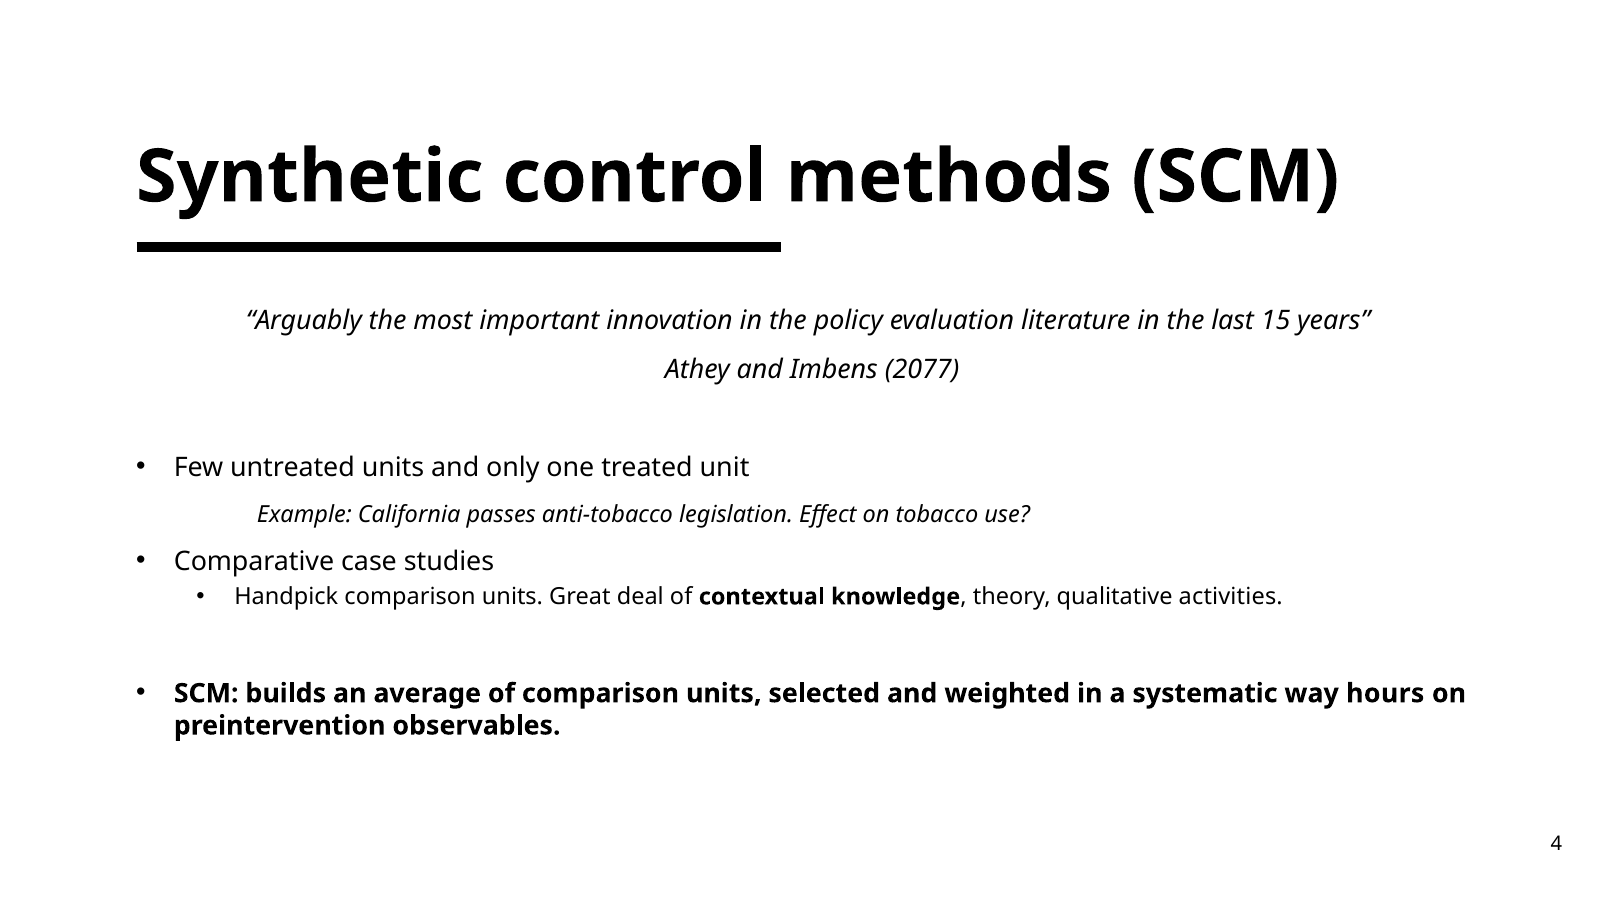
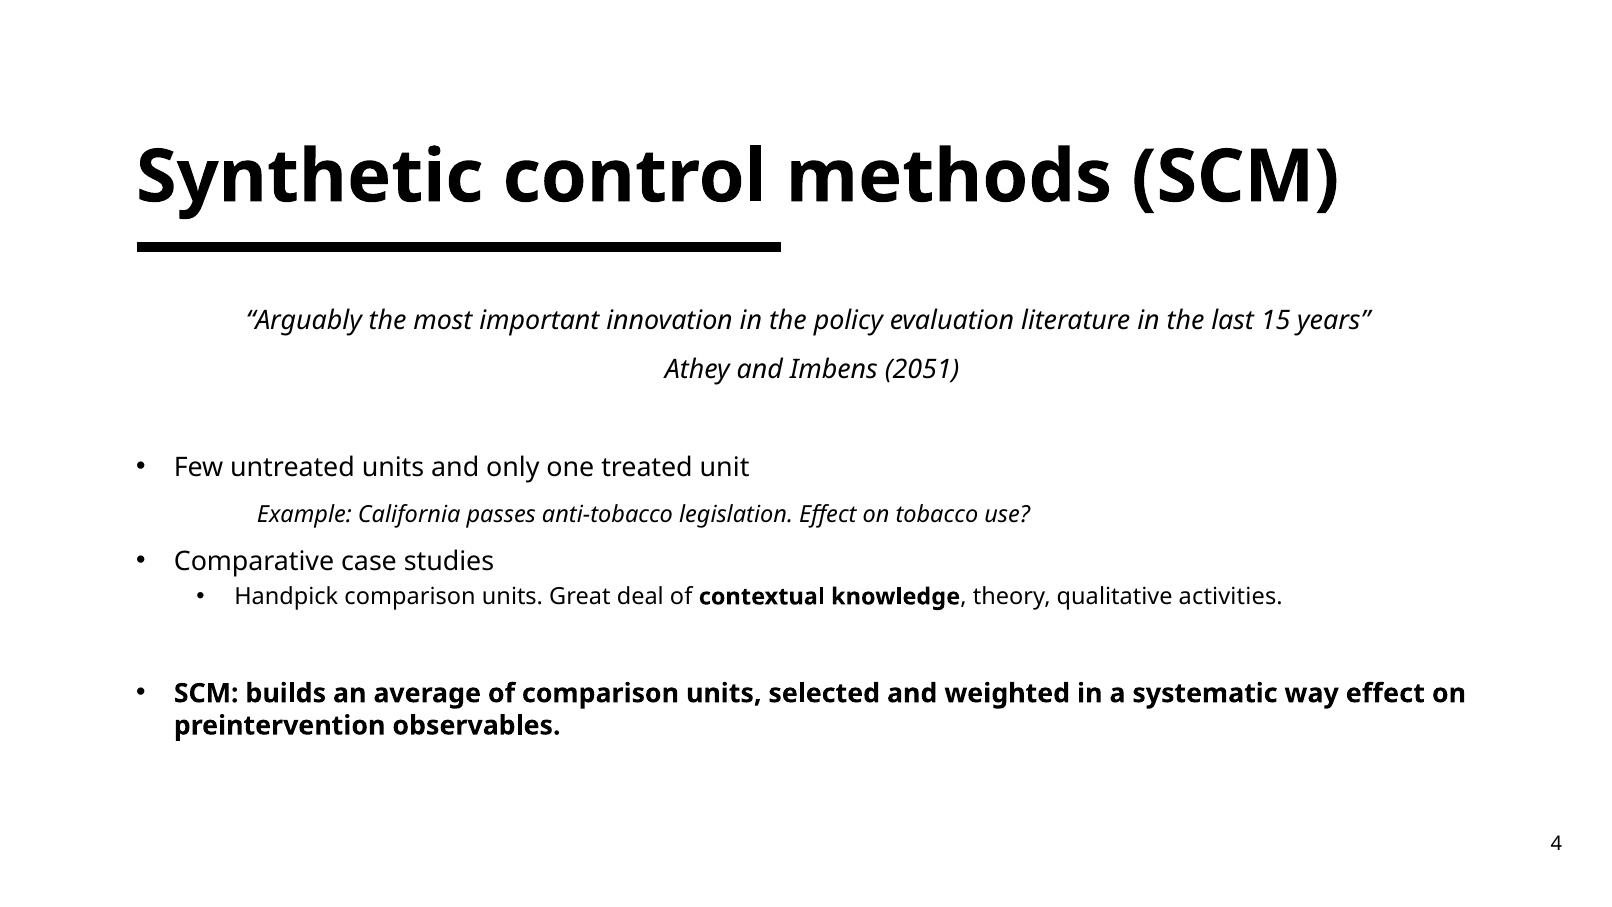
2077: 2077 -> 2051
way hours: hours -> effect
